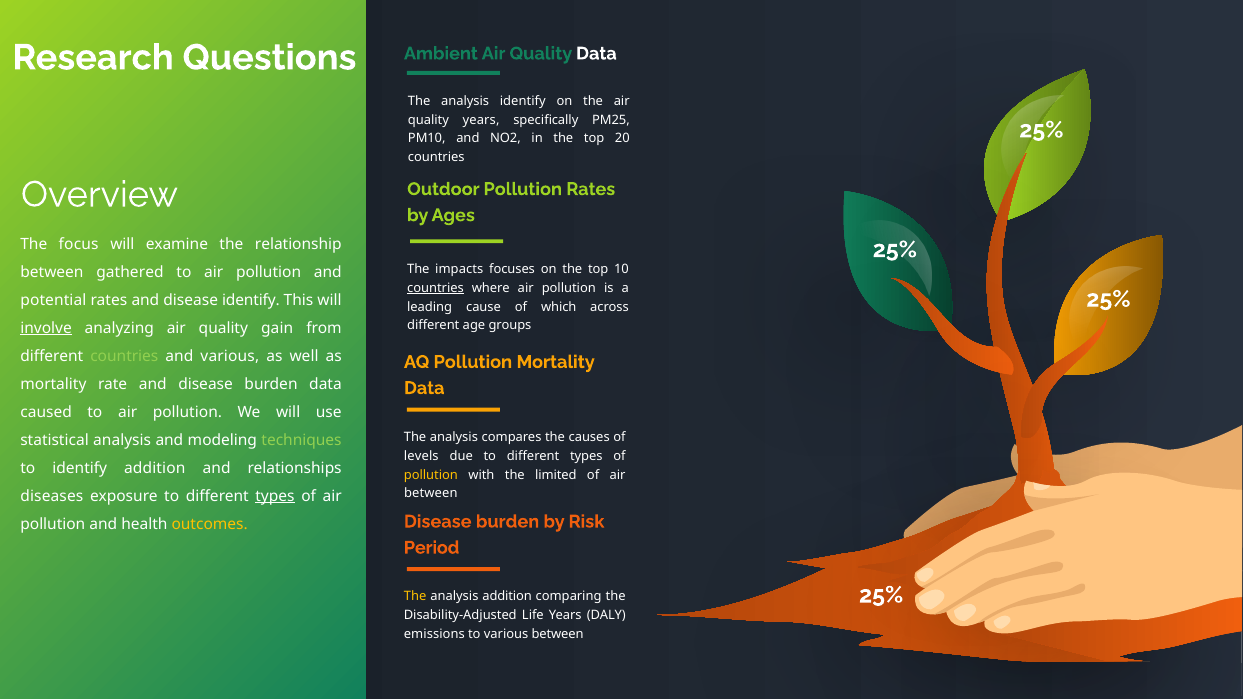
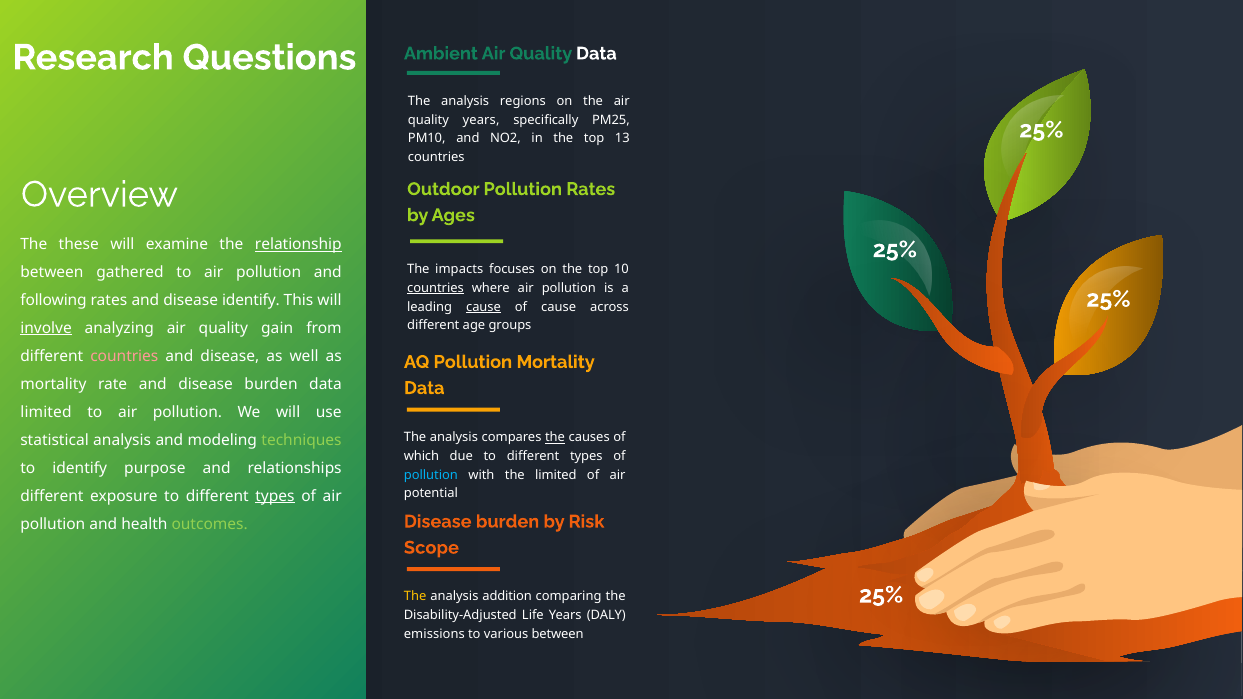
analysis identify: identify -> regions
20: 20 -> 13
focus: focus -> these
relationship underline: none -> present
potential: potential -> following
cause at (484, 307) underline: none -> present
of which: which -> cause
countries at (124, 356) colour: light green -> pink
various at (230, 356): various -> disease
caused at (46, 412): caused -> limited
the at (555, 438) underline: none -> present
levels: levels -> which
identify addition: addition -> purpose
pollution at (431, 475) colour: yellow -> light blue
between at (431, 494): between -> potential
diseases at (52, 496): diseases -> different
outcomes colour: yellow -> light green
Period: Period -> Scope
